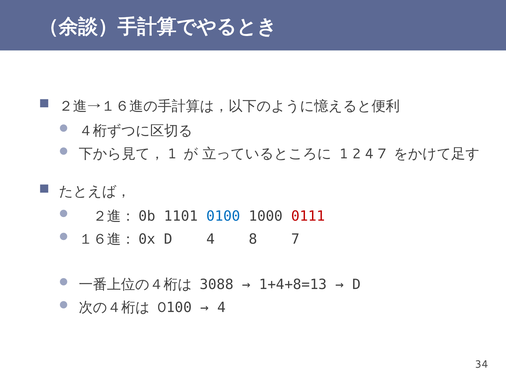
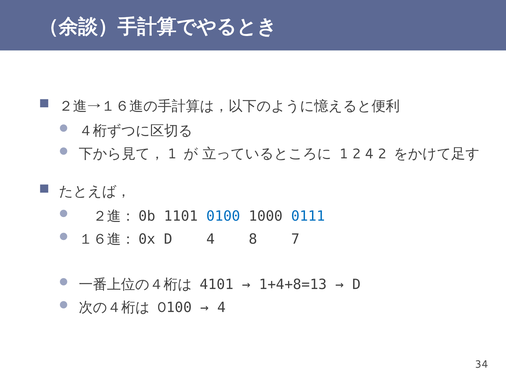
4 7: 7 -> 2
0111 colour: red -> blue
3088: 3088 -> 4101
